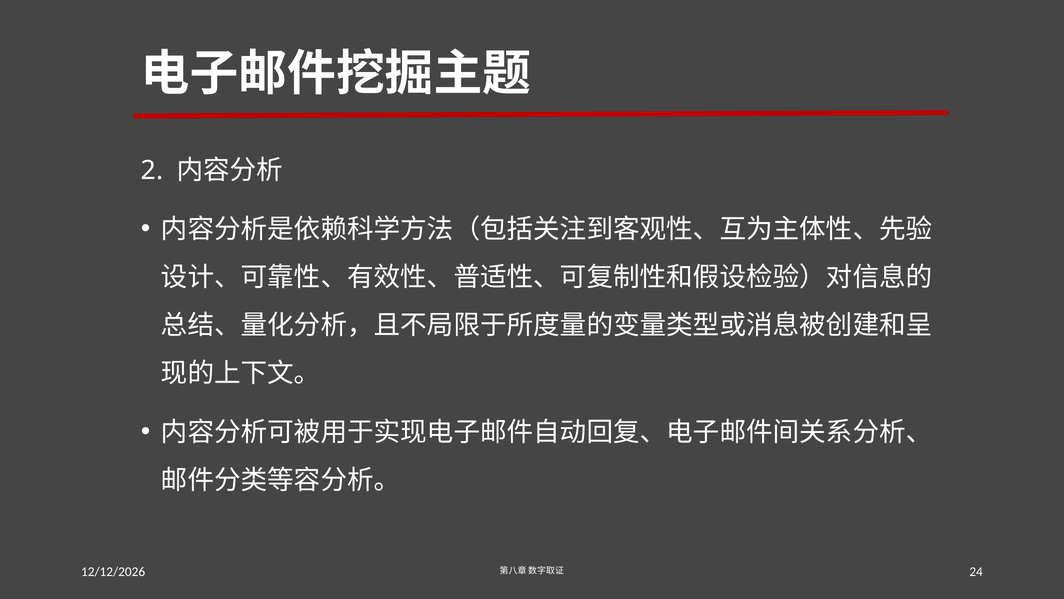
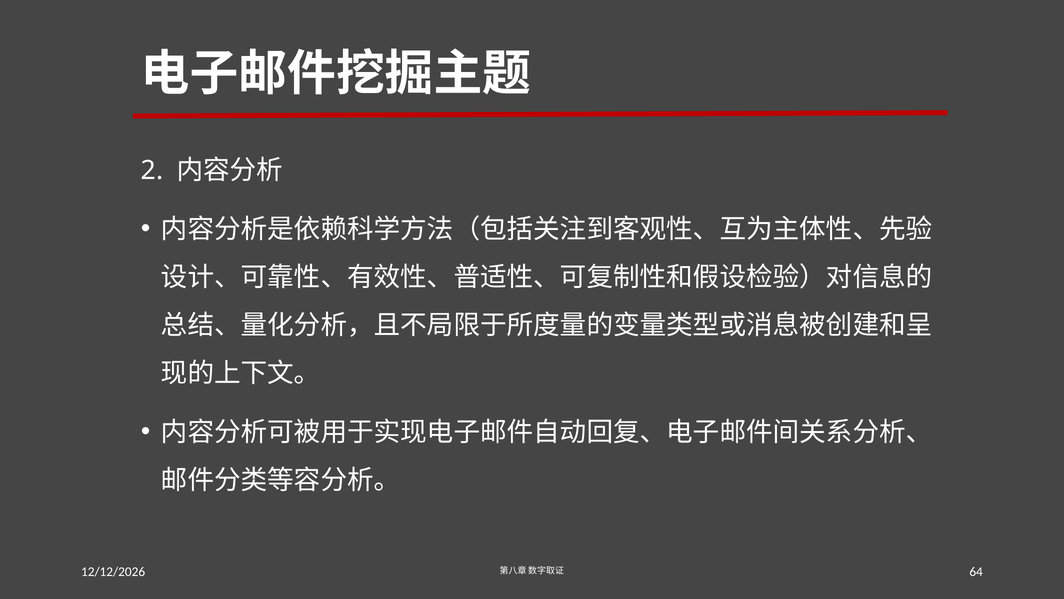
24: 24 -> 64
